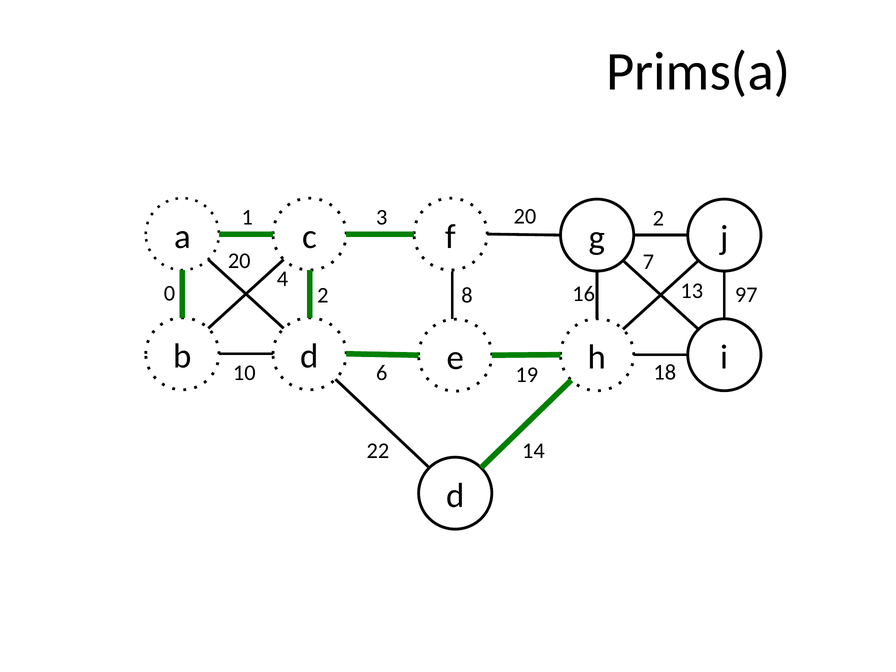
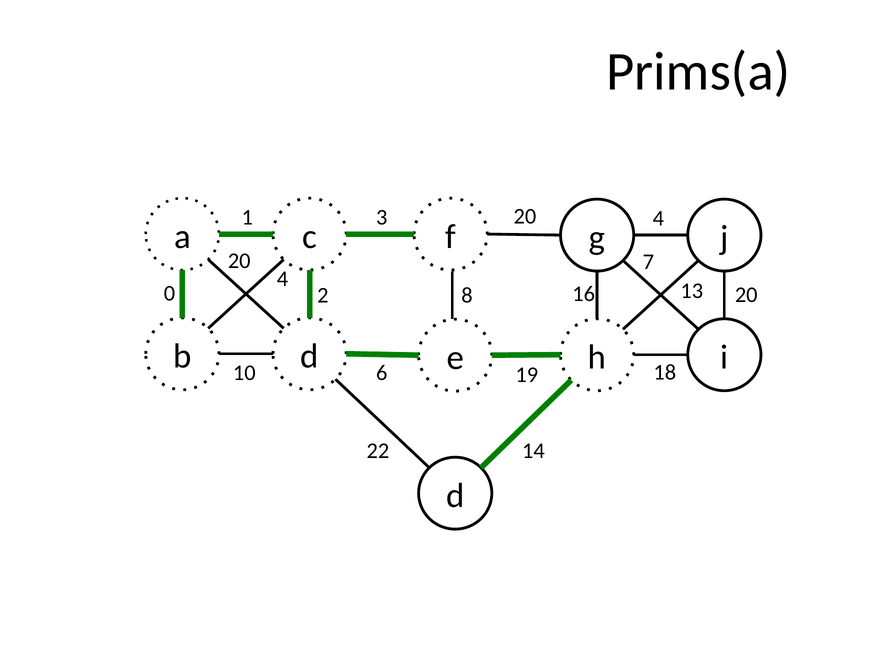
2 at (658, 219): 2 -> 4
16 97: 97 -> 20
